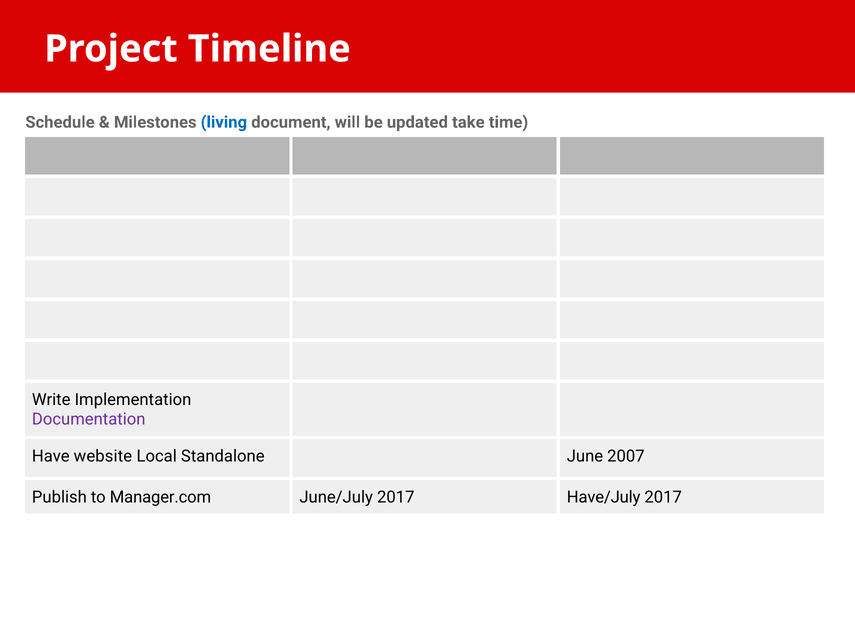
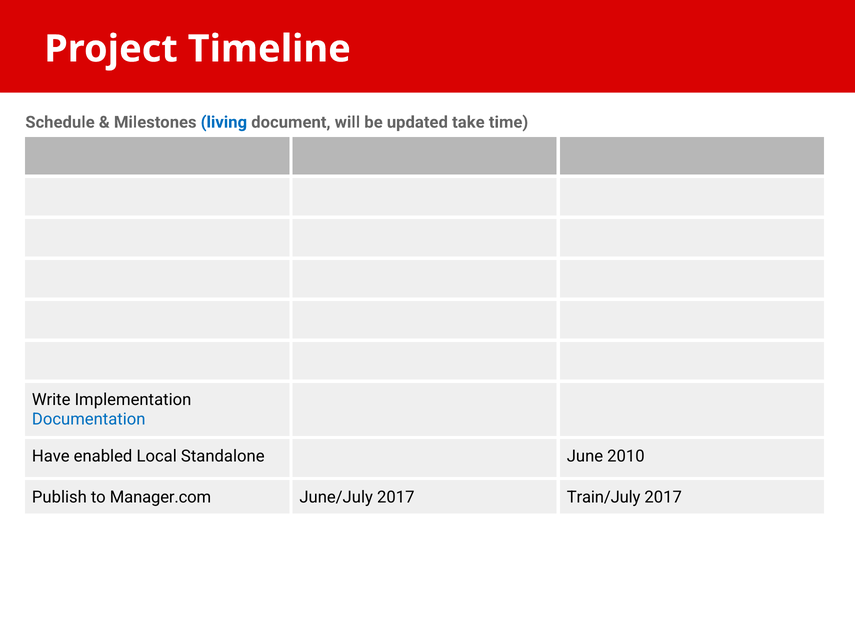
Documentation colour: purple -> blue
website: website -> enabled
2007: 2007 -> 2010
Have/July: Have/July -> Train/July
